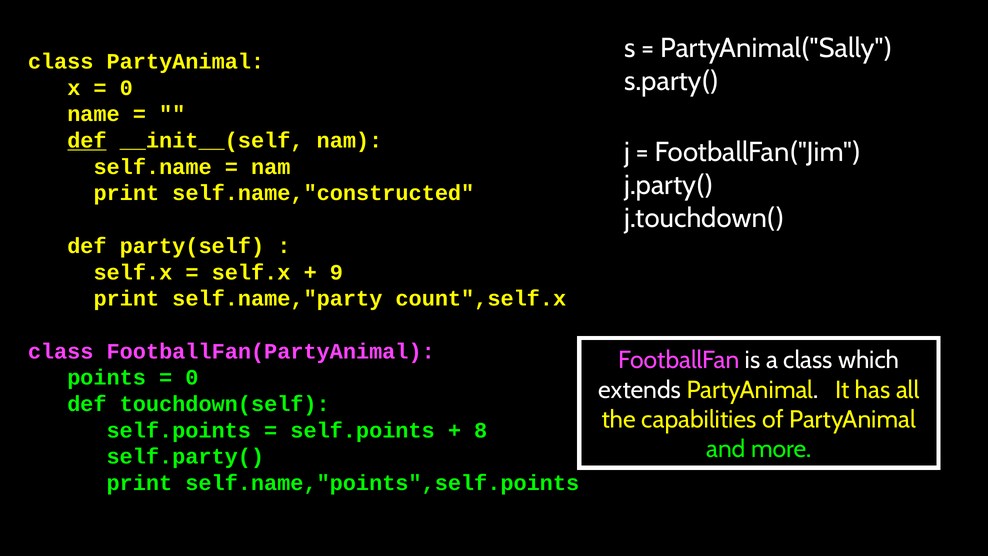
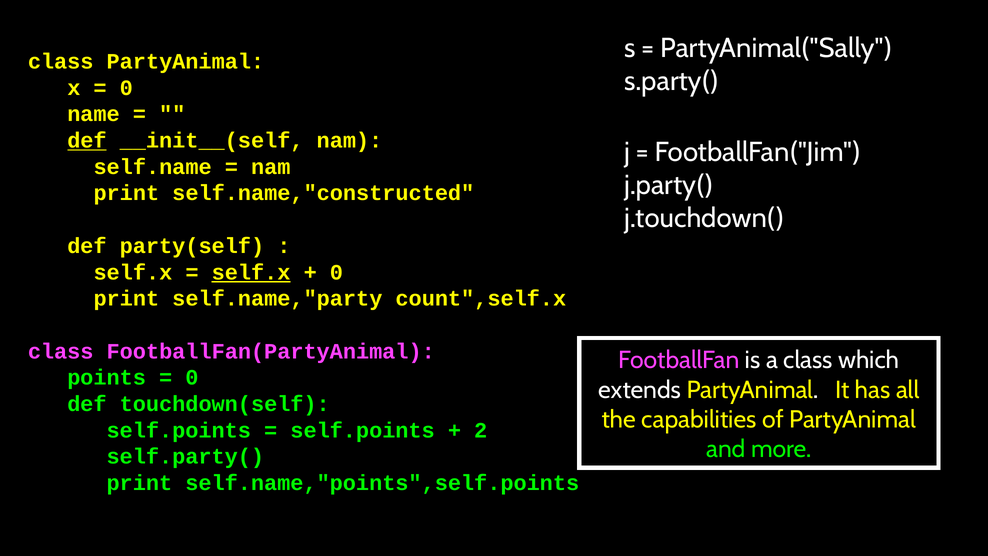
self.x at (251, 272) underline: none -> present
9 at (336, 272): 9 -> 0
8: 8 -> 2
